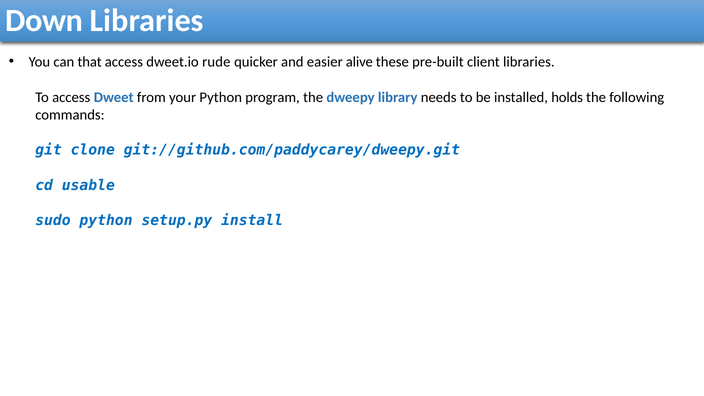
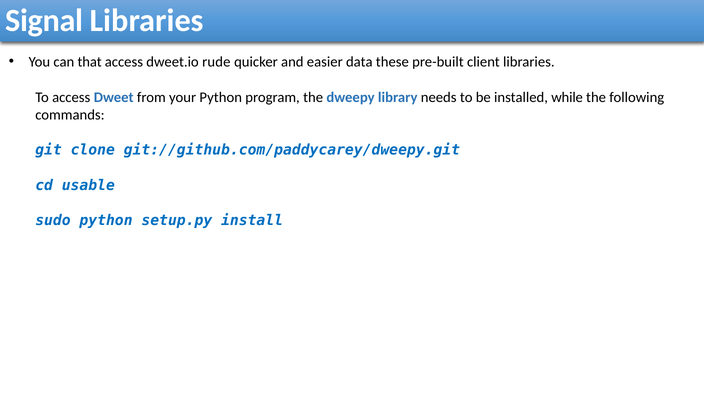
Down: Down -> Signal
alive: alive -> data
holds: holds -> while
